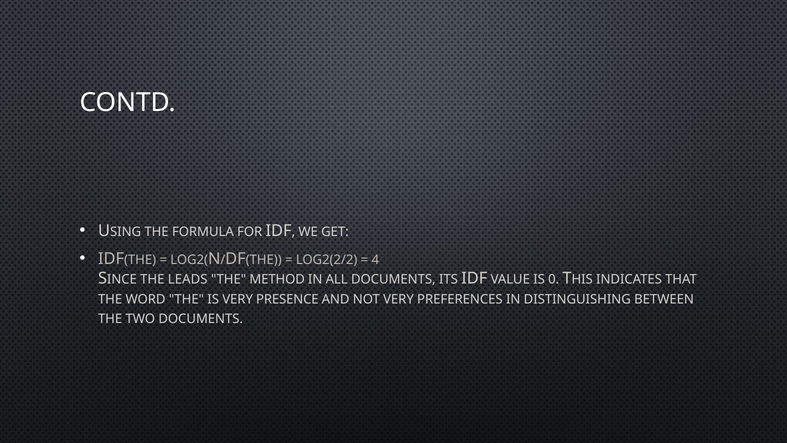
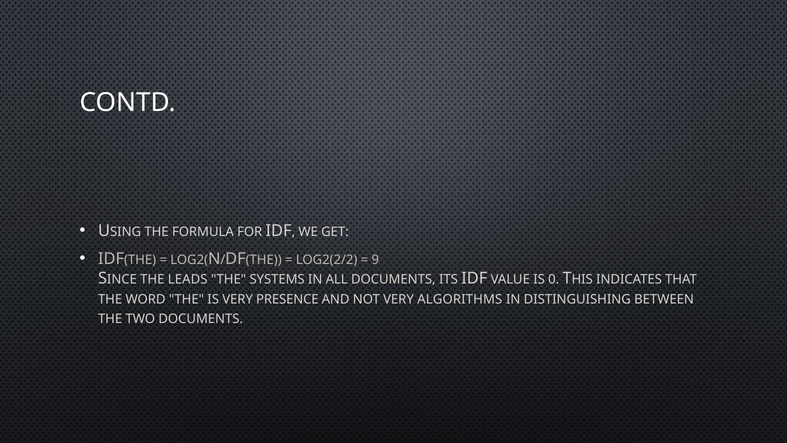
4: 4 -> 9
METHOD: METHOD -> SYSTEMS
PREFERENCES: PREFERENCES -> ALGORITHMS
